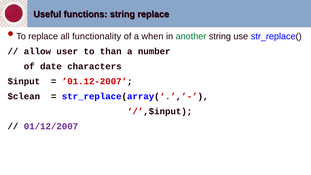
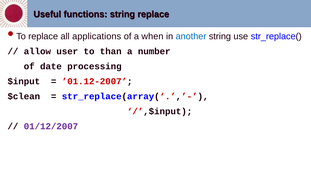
functionality: functionality -> applications
another colour: green -> blue
characters: characters -> processing
